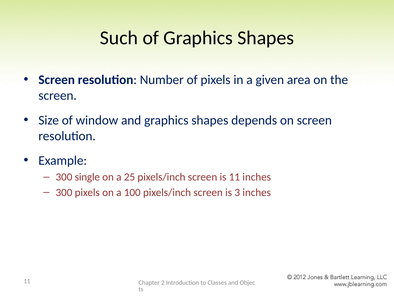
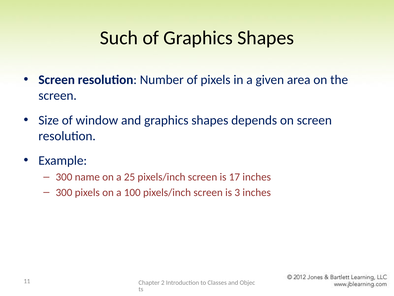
single: single -> name
is 11: 11 -> 17
